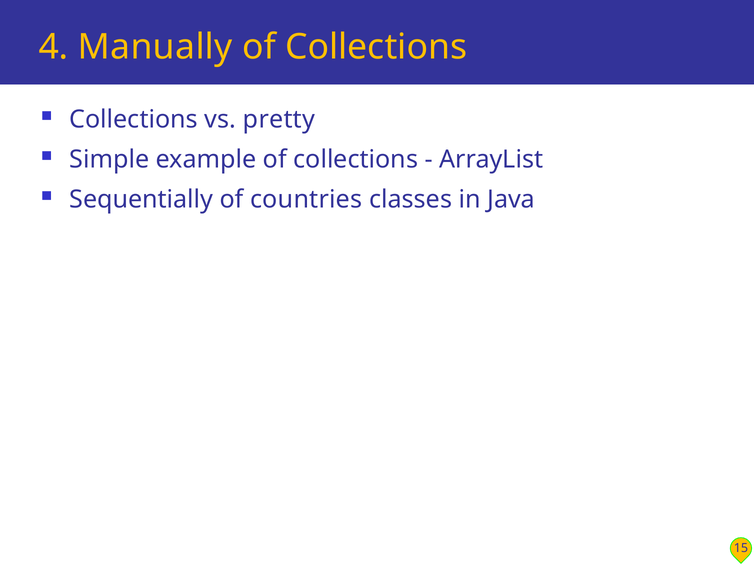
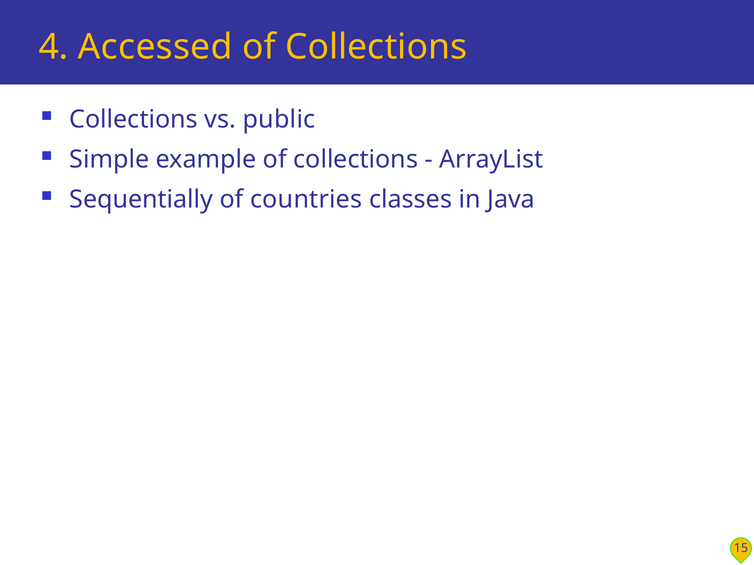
Manually: Manually -> Accessed
pretty: pretty -> public
